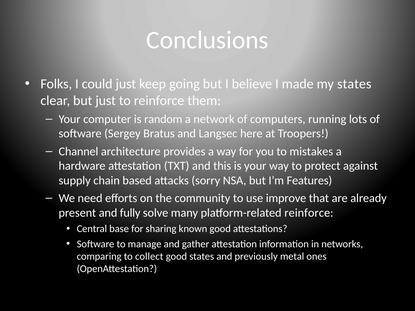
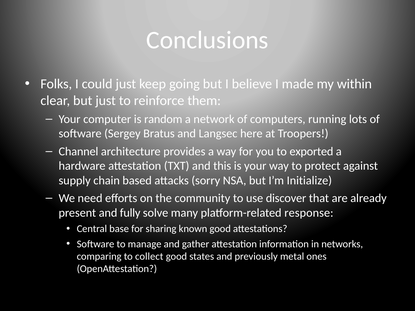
my states: states -> within
mistakes: mistakes -> exported
Features: Features -> Initialize
improve: improve -> discover
platform-related reinforce: reinforce -> response
